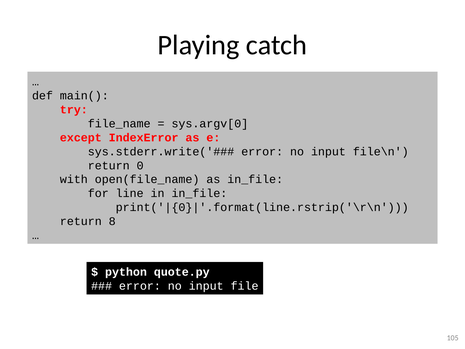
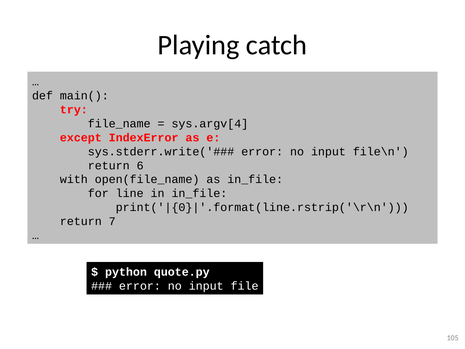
sys.argv[0: sys.argv[0 -> sys.argv[4
0: 0 -> 6
8: 8 -> 7
